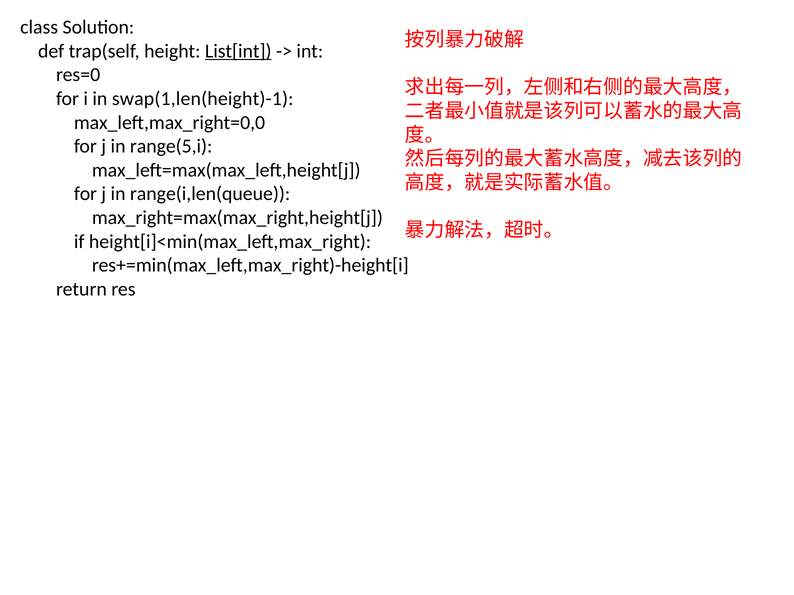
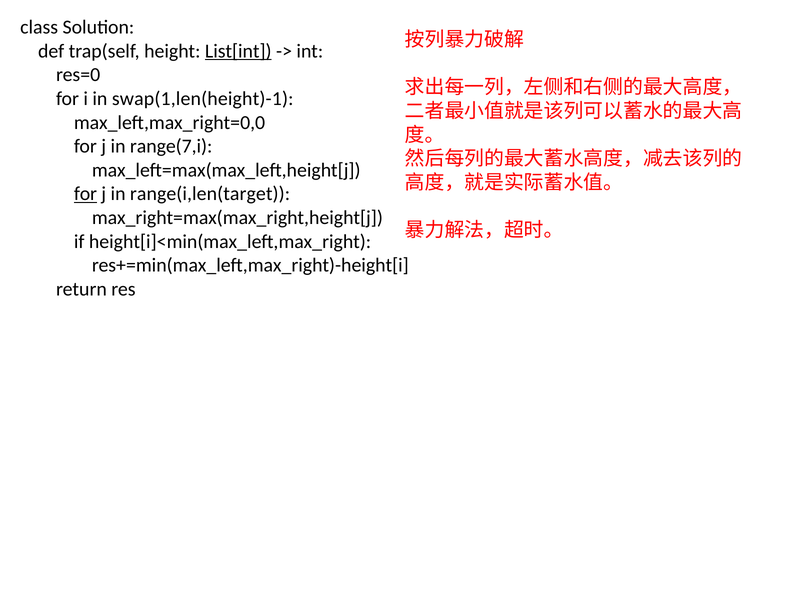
range(5,i: range(5,i -> range(7,i
for at (85, 194) underline: none -> present
range(i,len(queue: range(i,len(queue -> range(i,len(target
